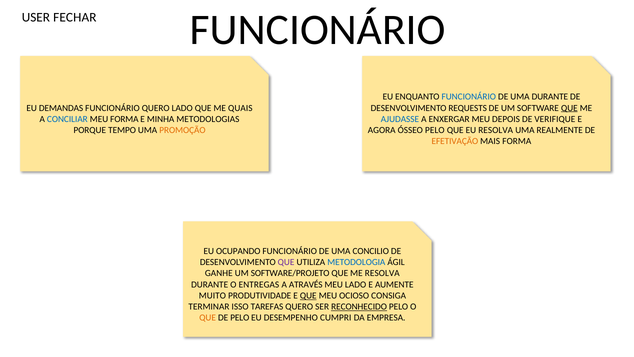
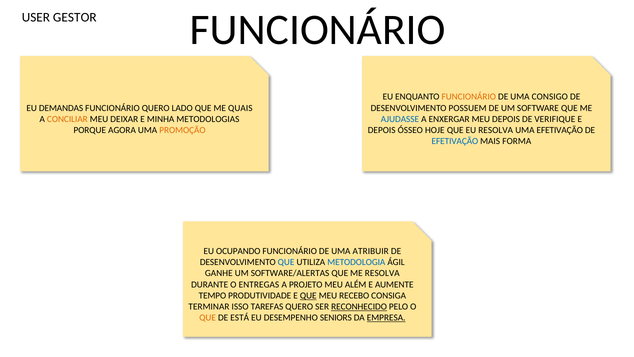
FECHAR: FECHAR -> GESTOR
FUNCIONÁRIO at (469, 97) colour: blue -> orange
UMA DURANTE: DURANTE -> CONSIGO
REQUESTS: REQUESTS -> POSSUEM
QUE at (569, 108) underline: present -> none
CONCILIAR colour: blue -> orange
MEU FORMA: FORMA -> DEIXAR
TEMPO: TEMPO -> AGORA
AGORA at (382, 130): AGORA -> DEPOIS
ÓSSEO PELO: PELO -> HOJE
UMA REALMENTE: REALMENTE -> EFETIVAÇÃO
EFETIVAÇÃO at (455, 141) colour: orange -> blue
CONCILIO: CONCILIO -> ATRIBUIR
QUE at (286, 262) colour: purple -> blue
SOFTWARE/PROJETO: SOFTWARE/PROJETO -> SOFTWARE/ALERTAS
ATRAVÉS: ATRAVÉS -> PROJETO
MEU LADO: LADO -> ALÉM
MUITO: MUITO -> TEMPO
OCIOSO: OCIOSO -> RECEBO
DE PELO: PELO -> ESTÁ
CUMPRI: CUMPRI -> SENIORS
EMPRESA underline: none -> present
